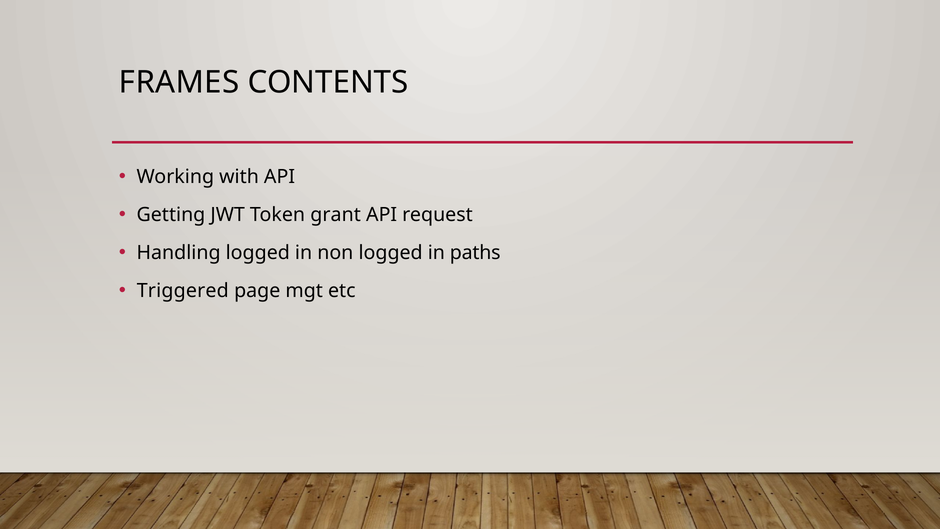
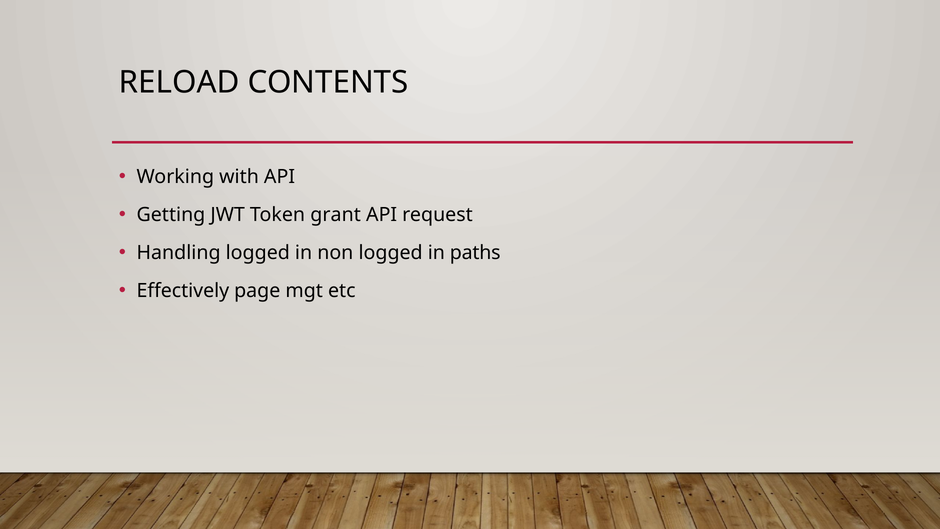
FRAMES: FRAMES -> RELOAD
Triggered: Triggered -> Effectively
